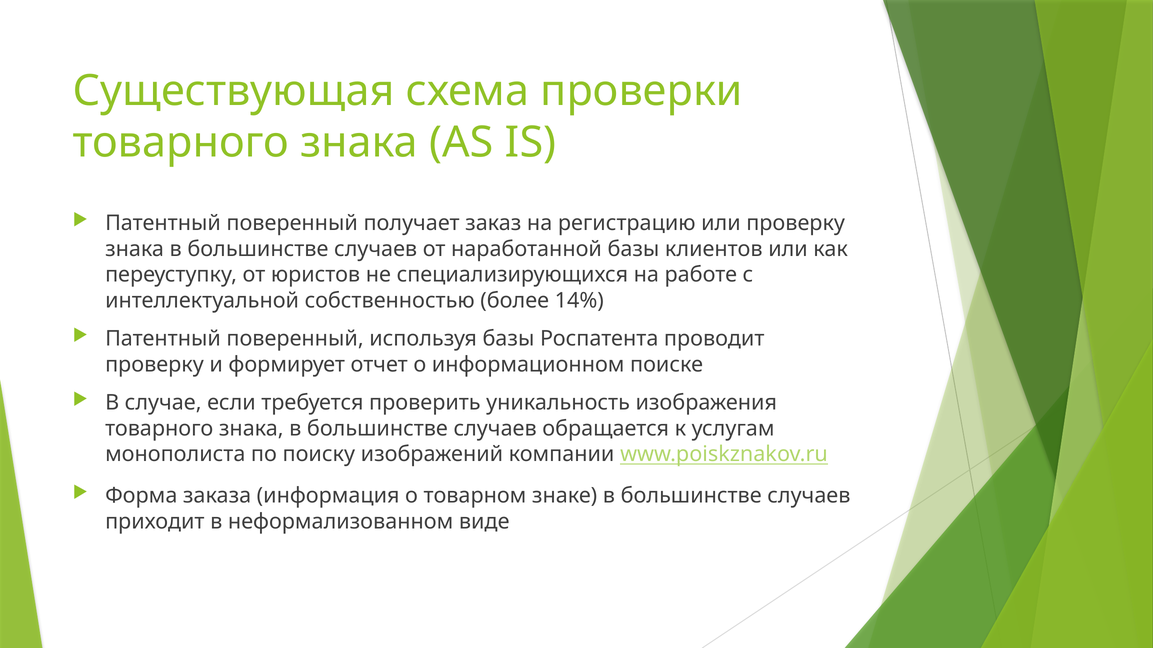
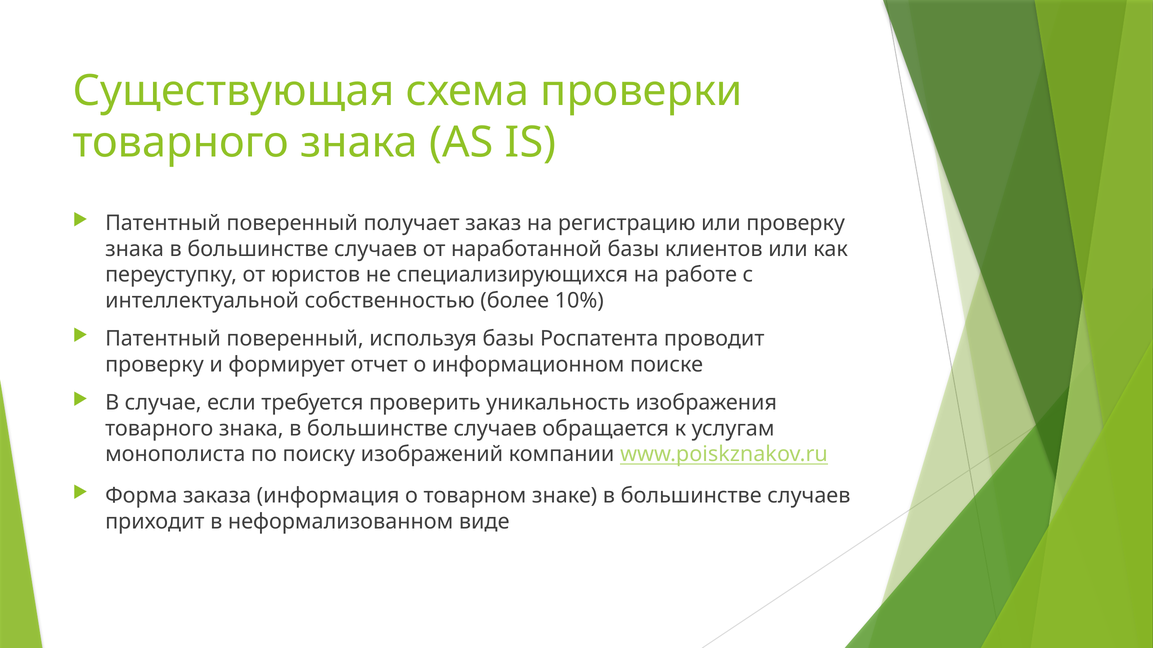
14%: 14% -> 10%
